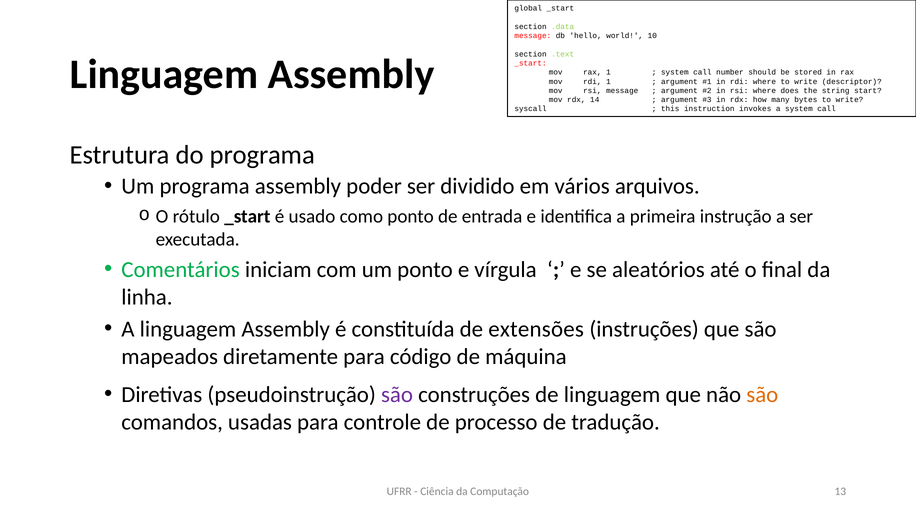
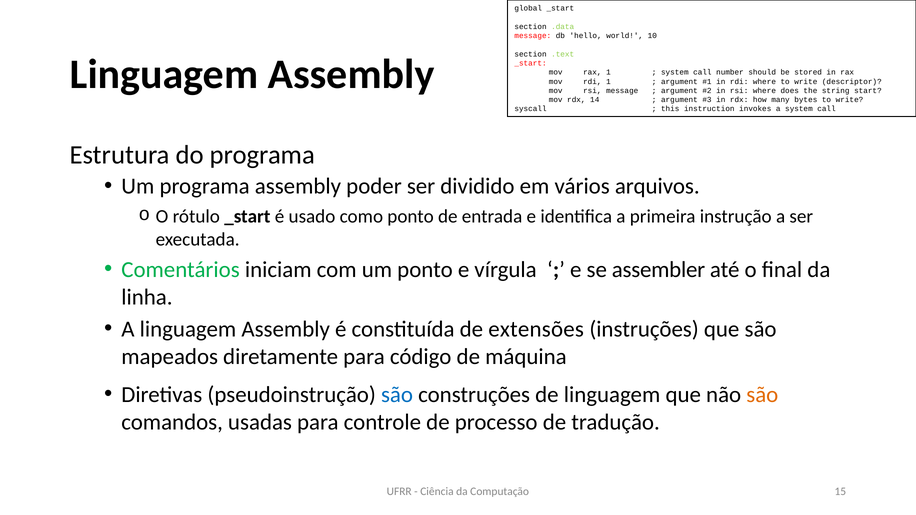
aleatórios: aleatórios -> assembler
são at (397, 395) colour: purple -> blue
13: 13 -> 15
